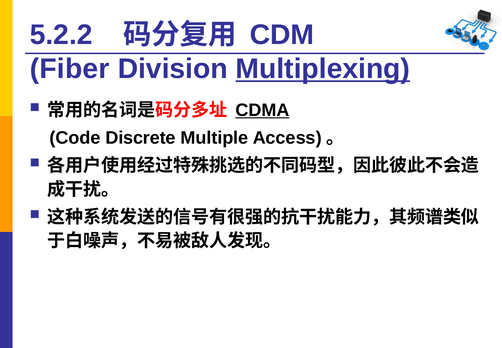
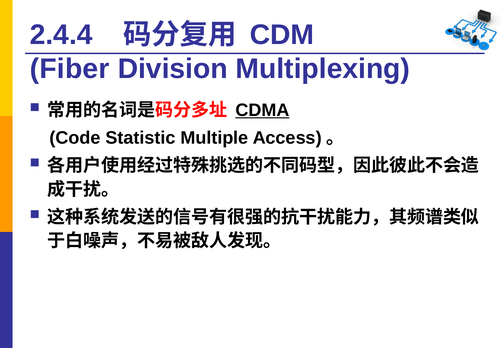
5.2.2: 5.2.2 -> 2.4.4
Multiplexing underline: present -> none
Discrete: Discrete -> Statistic
